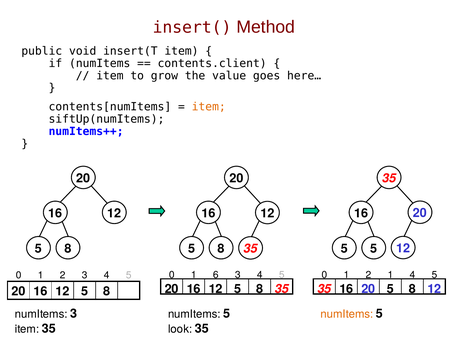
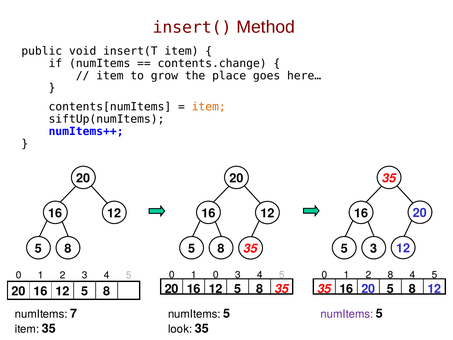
contents.client: contents.client -> contents.change
value: value -> place
5 5: 5 -> 3
1 6: 6 -> 0
2 1: 1 -> 8
numItems 3: 3 -> 7
numItems at (347, 314) colour: orange -> purple
